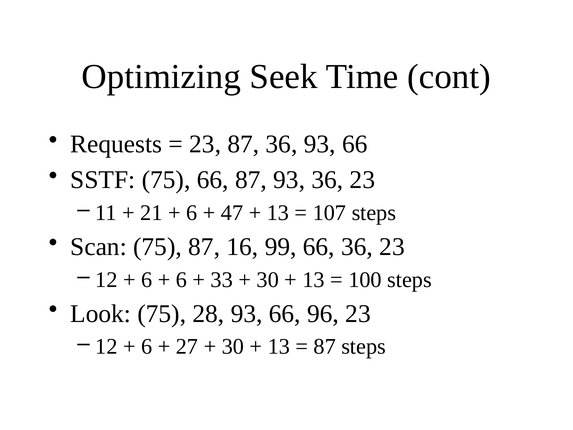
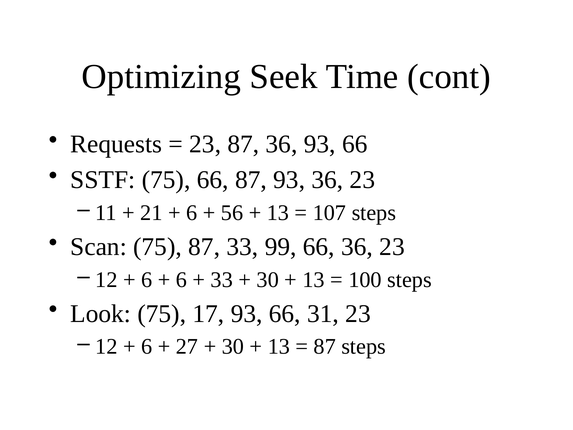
47: 47 -> 56
87 16: 16 -> 33
28: 28 -> 17
96: 96 -> 31
